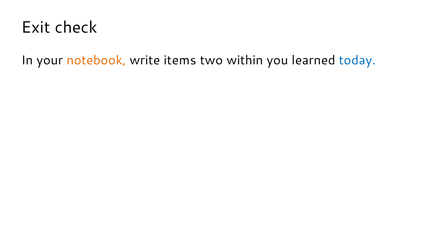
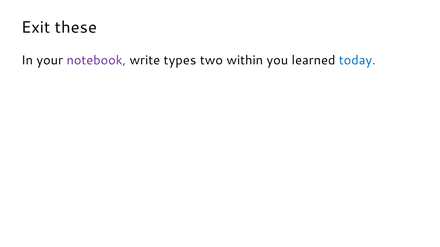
check: check -> these
notebook colour: orange -> purple
items: items -> types
